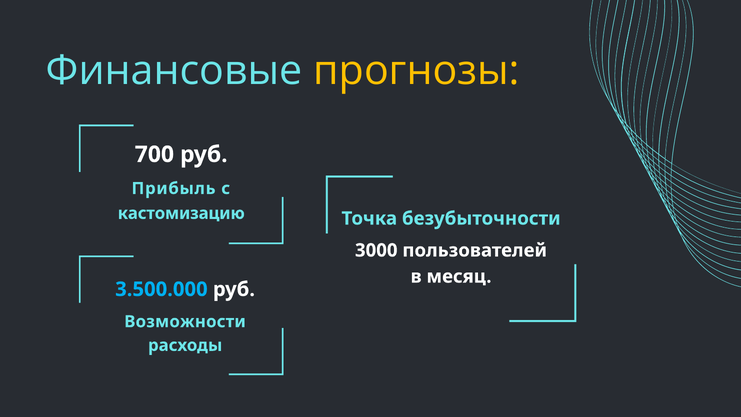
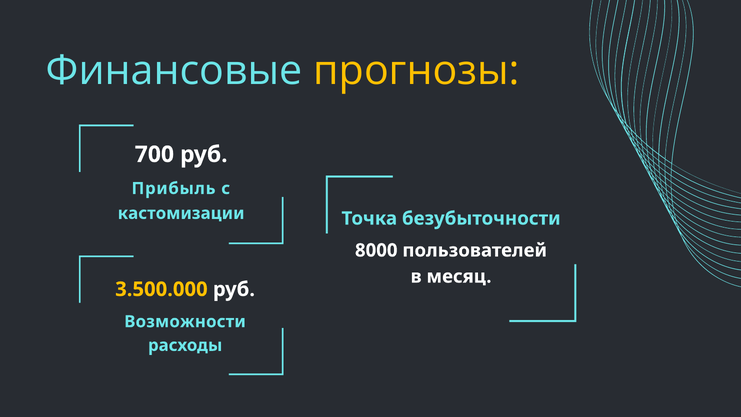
кастомизацию: кастомизацию -> кастомизации
3000: 3000 -> 8000
3.500.000 colour: light blue -> yellow
